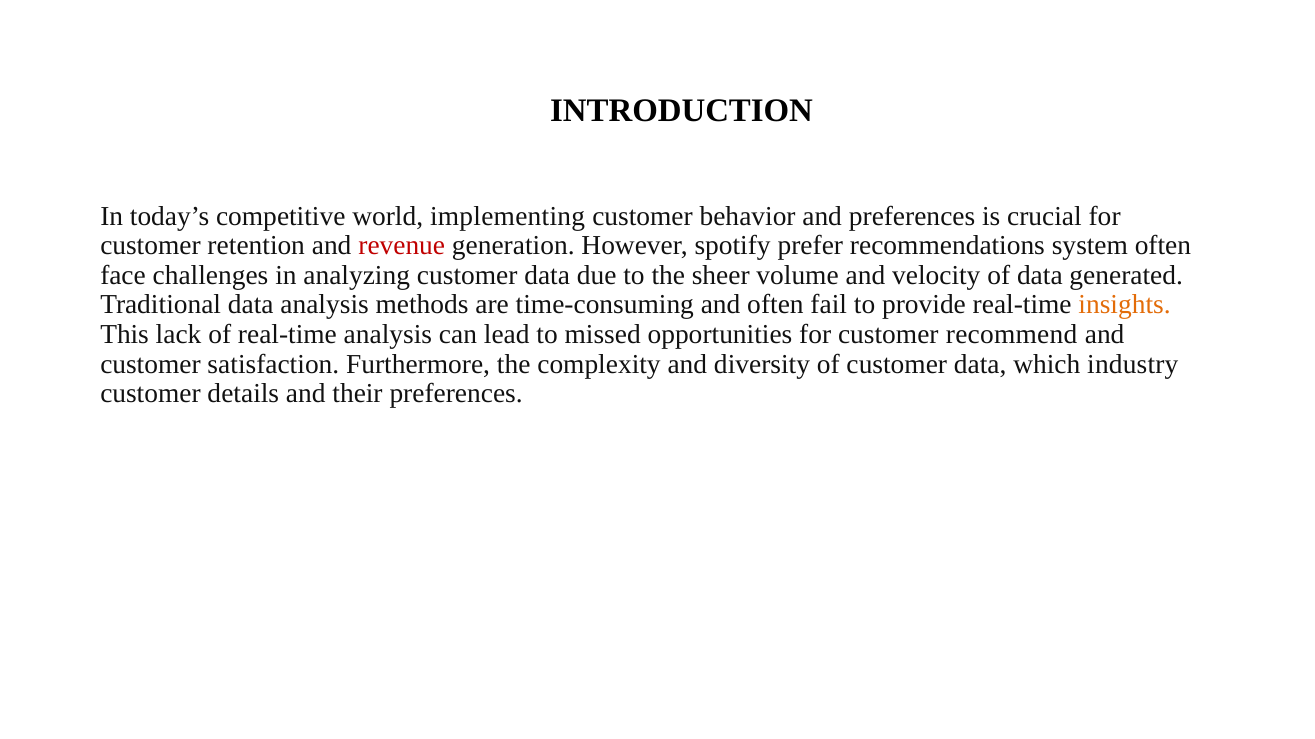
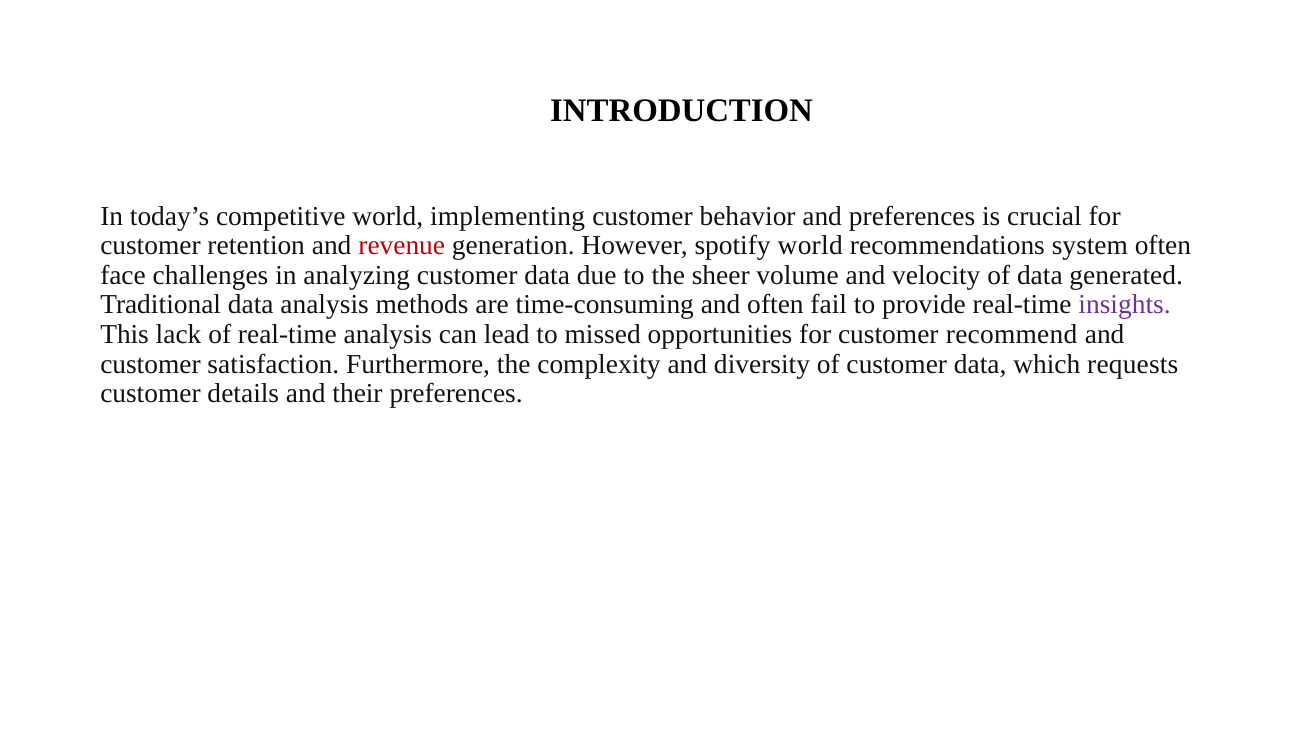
spotify prefer: prefer -> world
insights colour: orange -> purple
industry: industry -> requests
